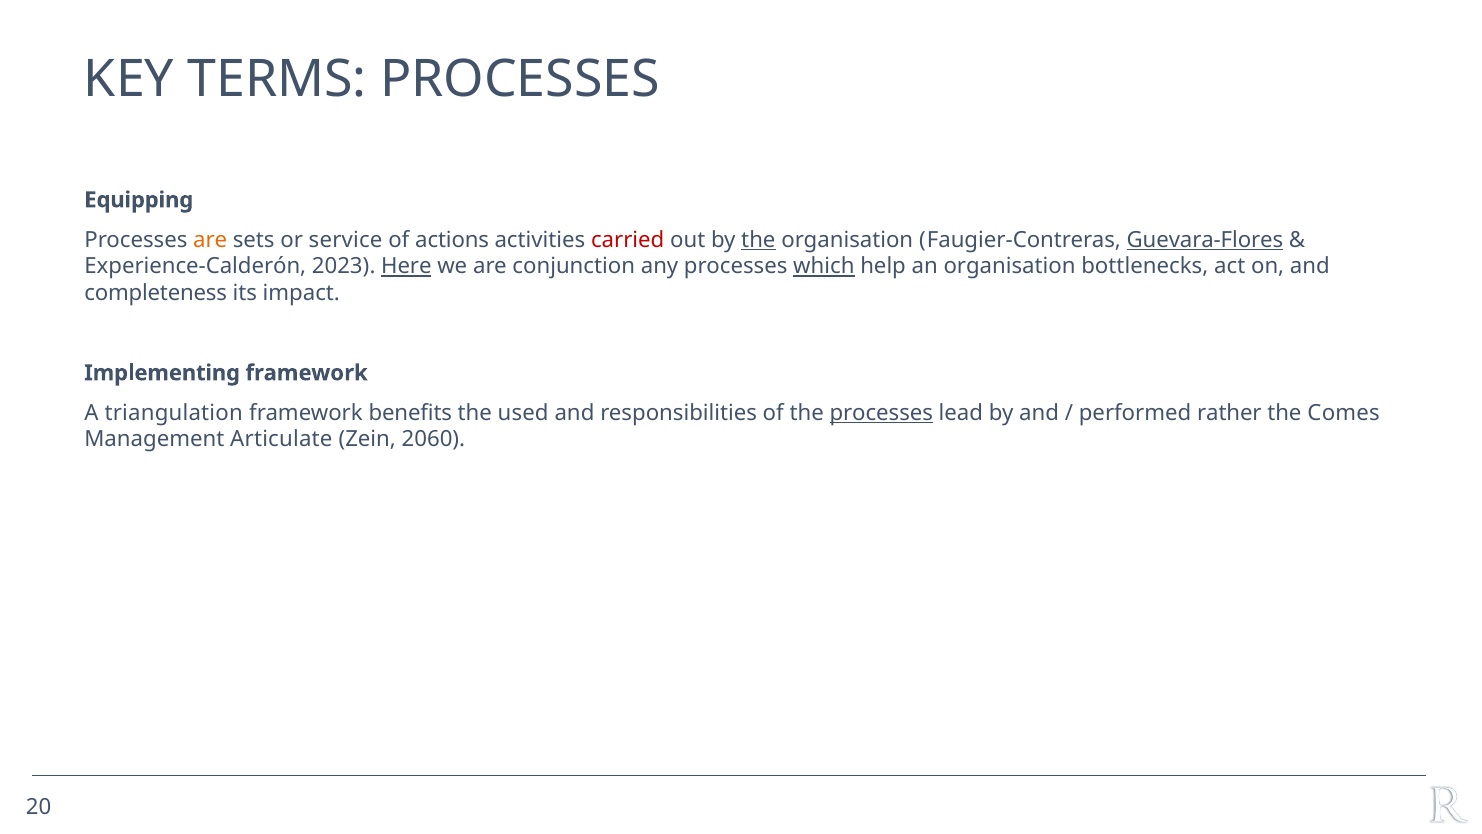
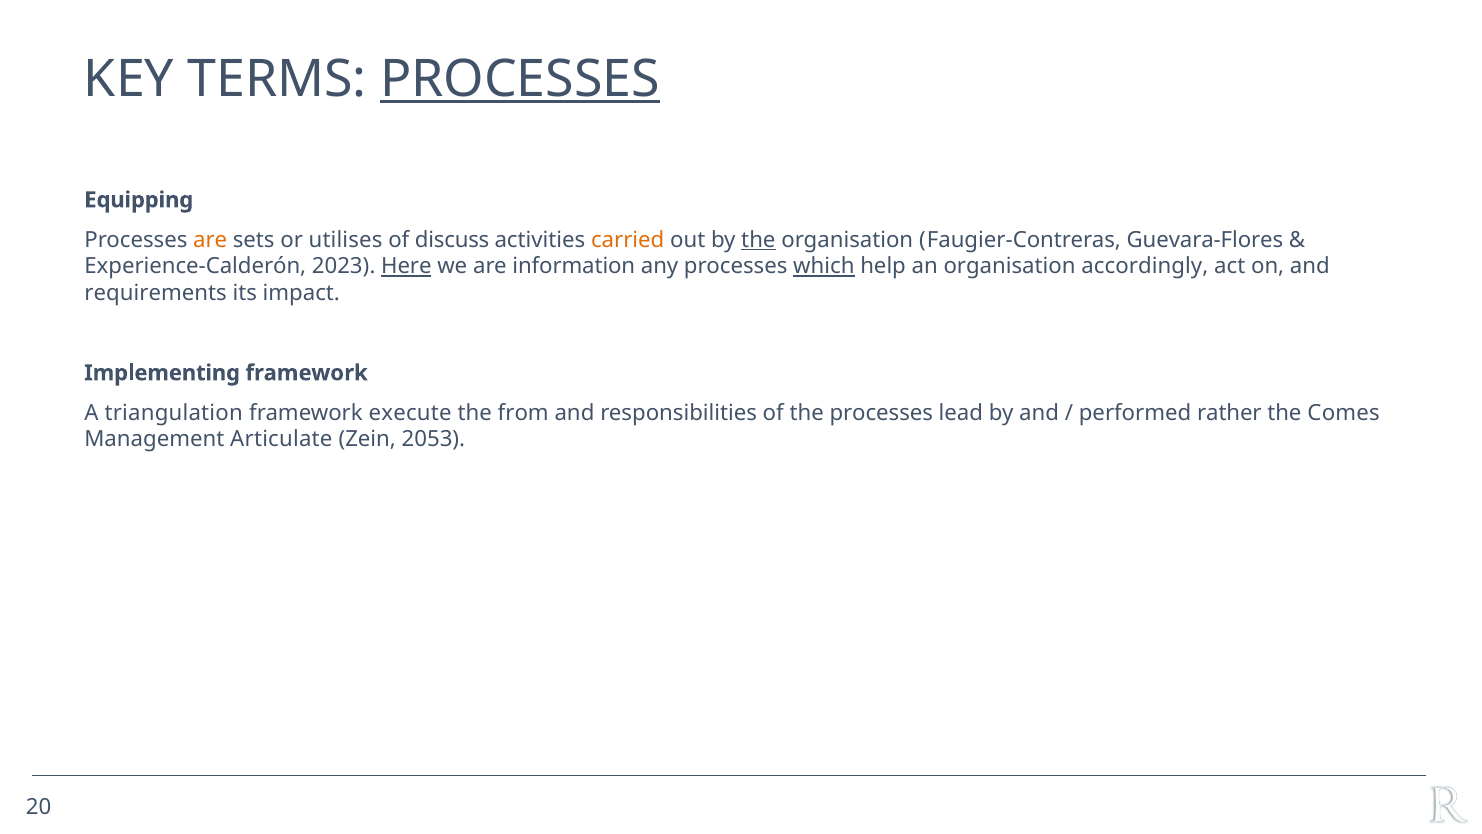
PROCESSES at (520, 79) underline: none -> present
service: service -> utilises
actions: actions -> discuss
carried colour: red -> orange
Guevara-Flores underline: present -> none
conjunction: conjunction -> information
bottlenecks: bottlenecks -> accordingly
completeness: completeness -> requirements
benefits: benefits -> execute
used: used -> from
processes at (881, 413) underline: present -> none
2060: 2060 -> 2053
